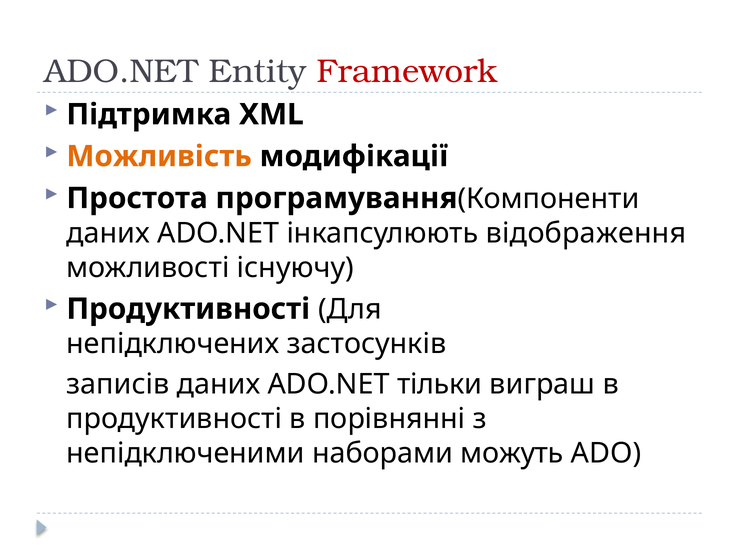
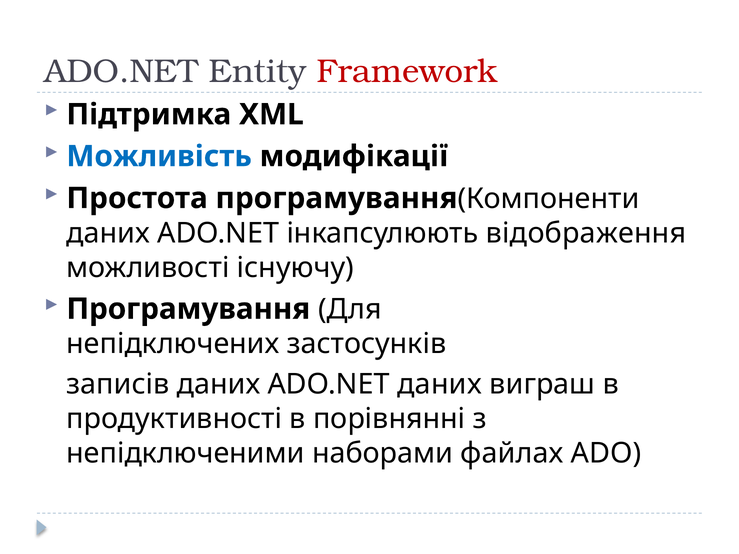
Можливість colour: orange -> blue
Продуктивності at (188, 309): Продуктивності -> Програмування
ADO.NET тільки: тільки -> даних
можуть: можуть -> файлах
